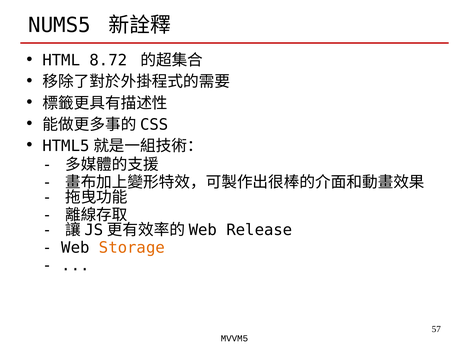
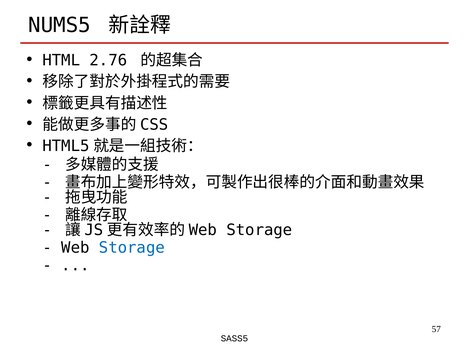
8.72: 8.72 -> 2.76
Release at (259, 230): Release -> Storage
Storage at (132, 248) colour: orange -> blue
MVVM5: MVVM5 -> SASS5
